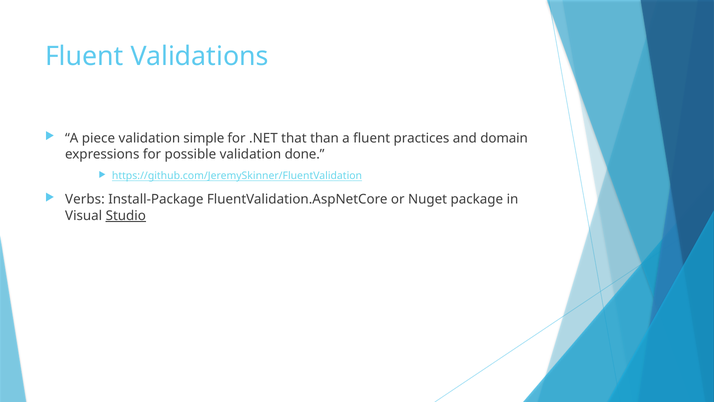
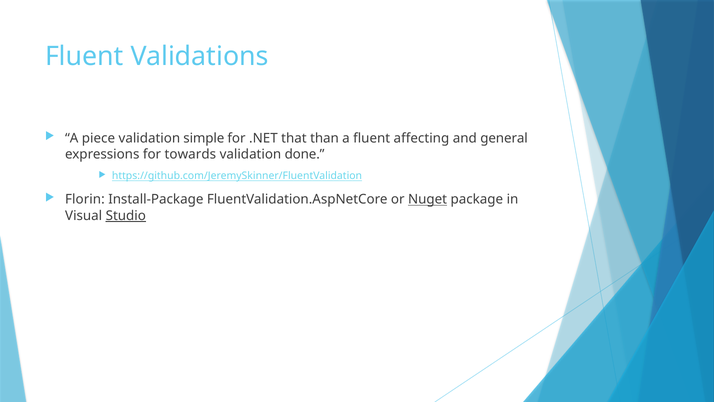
practices: practices -> affecting
domain: domain -> general
possible: possible -> towards
Verbs: Verbs -> Florin
Nuget underline: none -> present
